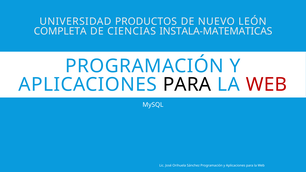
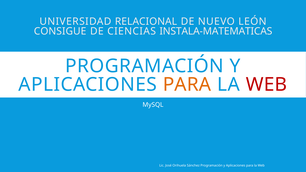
PRODUCTOS: PRODUCTOS -> RELACIONAL
COMPLETA: COMPLETA -> CONSIGUE
PARA at (187, 85) colour: black -> orange
